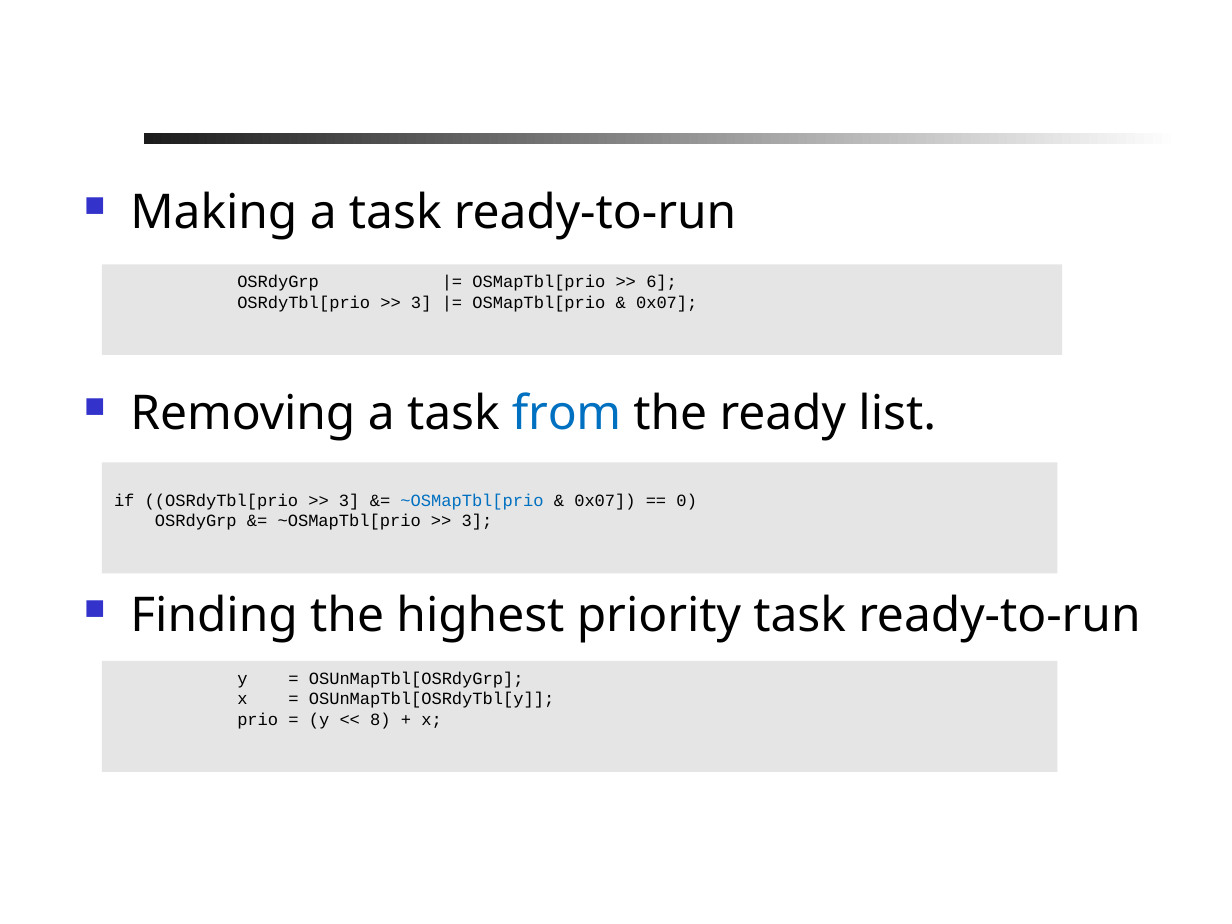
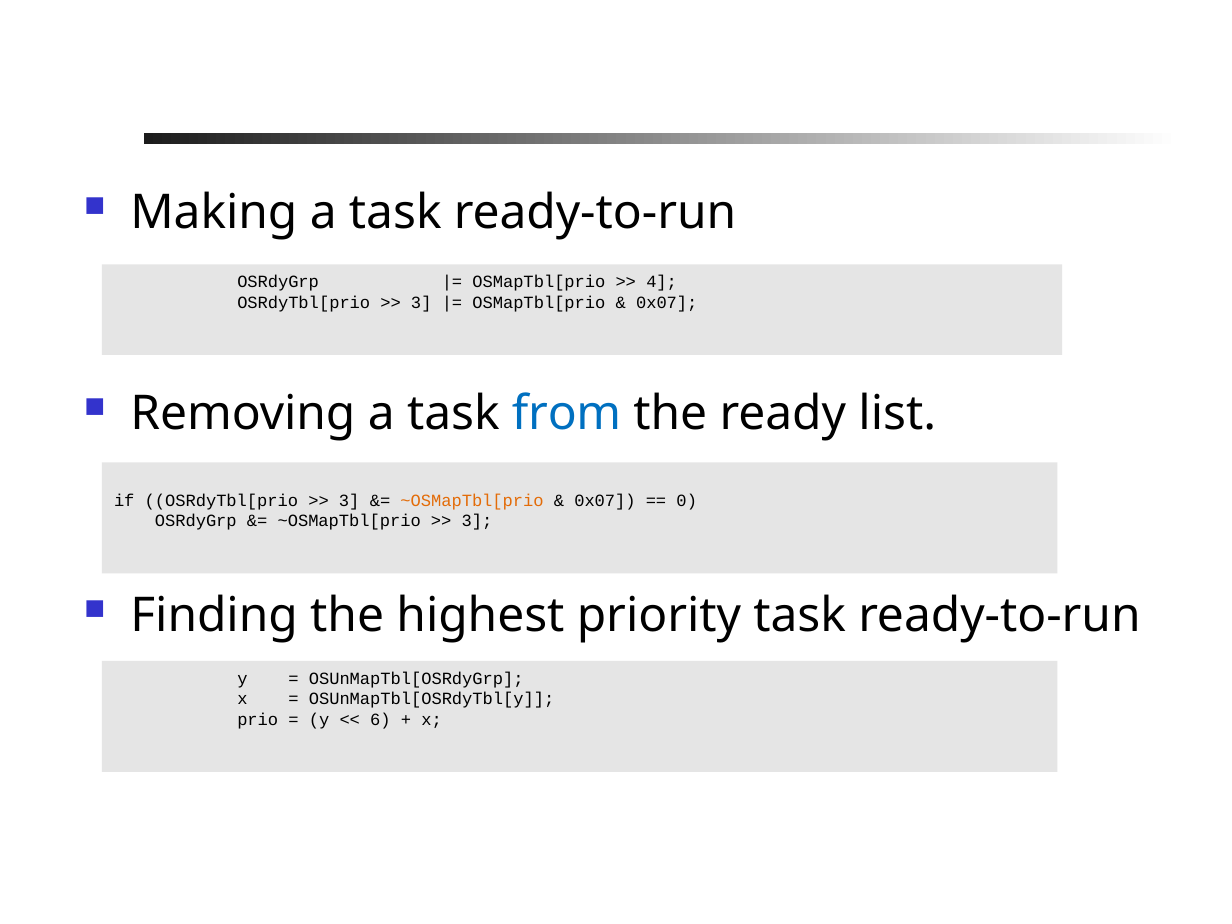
6: 6 -> 4
~OSMapTbl[prio at (472, 501) colour: blue -> orange
8: 8 -> 6
